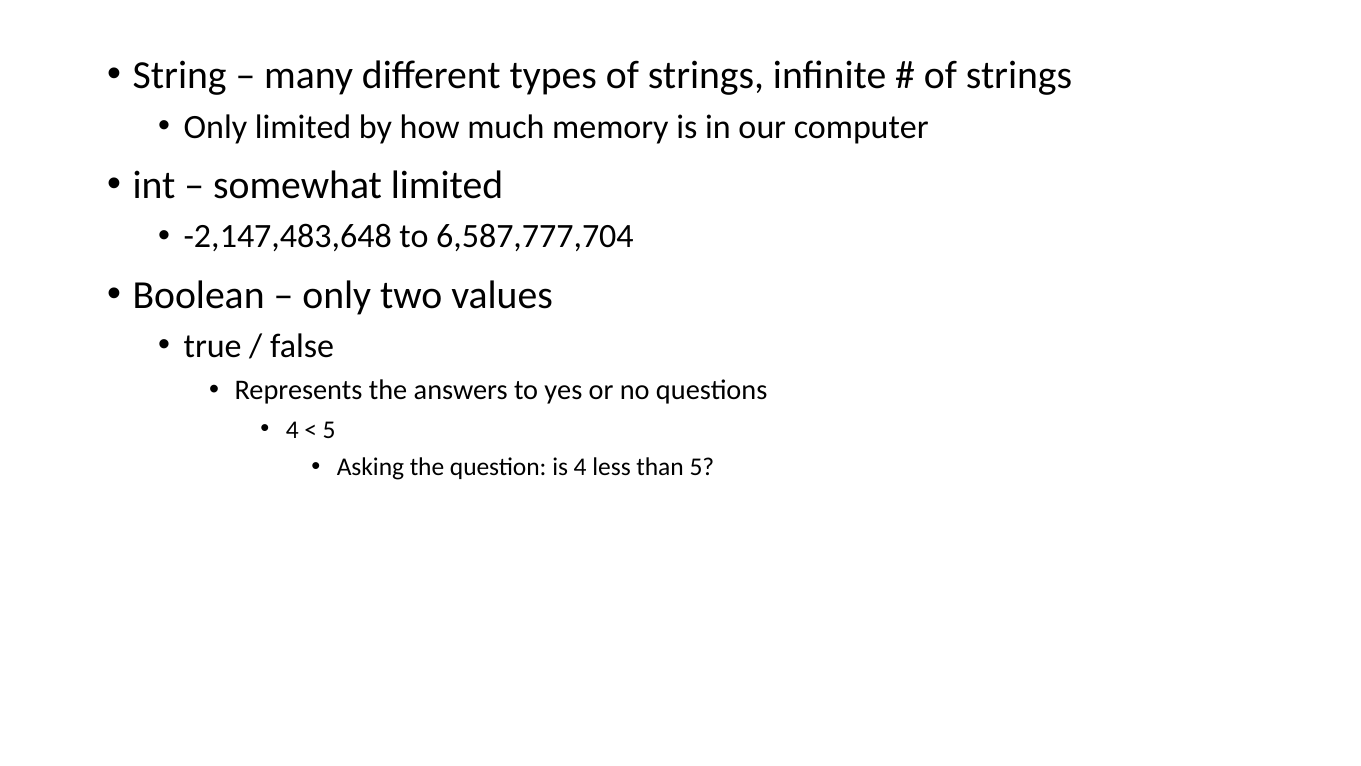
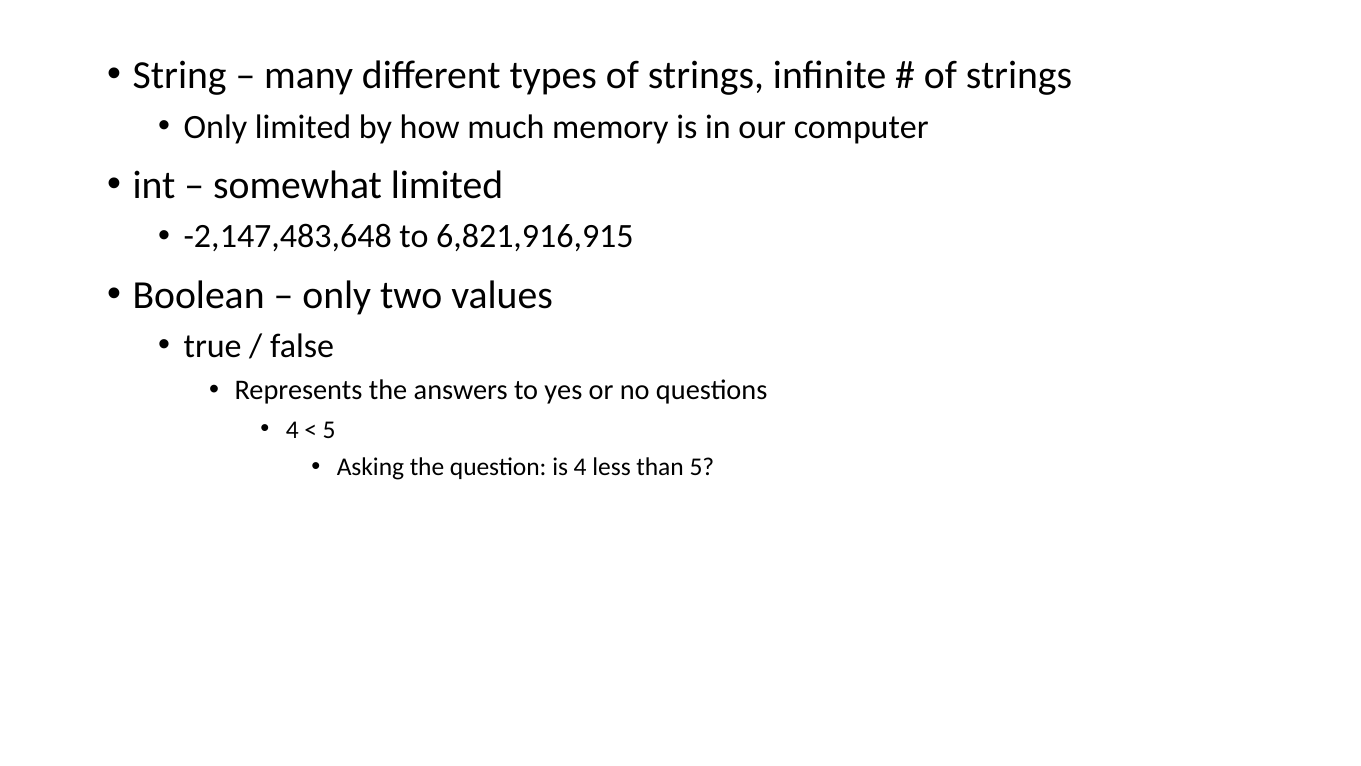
6,587,777,704: 6,587,777,704 -> 6,821,916,915
